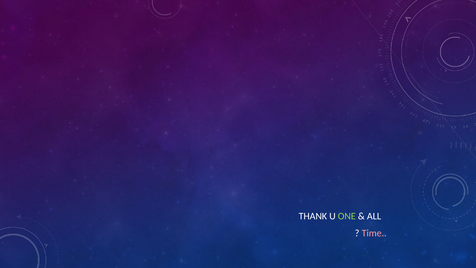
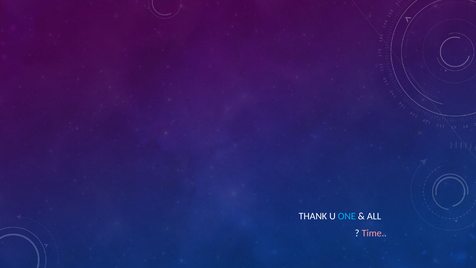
ONE colour: light green -> light blue
